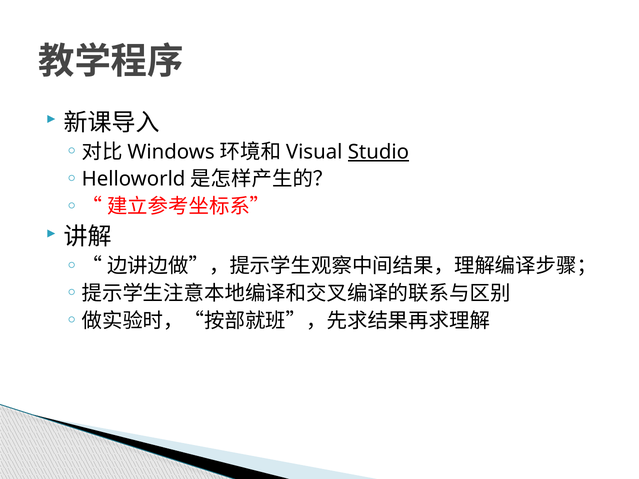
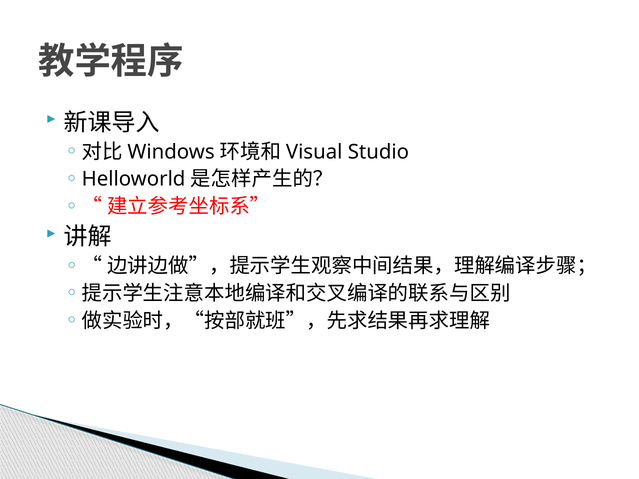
Studio underline: present -> none
